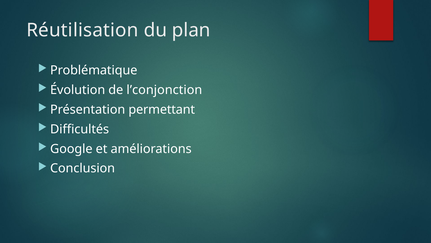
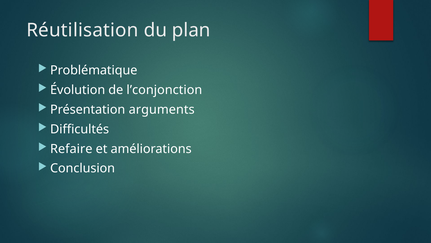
permettant: permettant -> arguments
Google: Google -> Refaire
